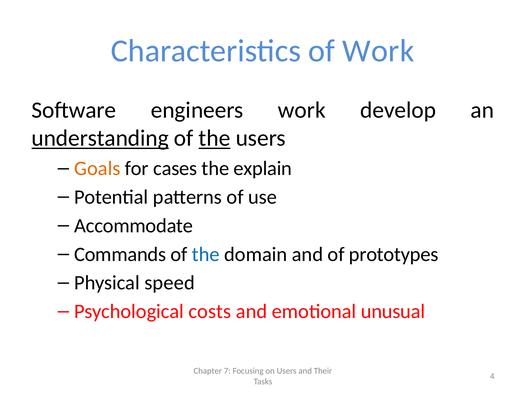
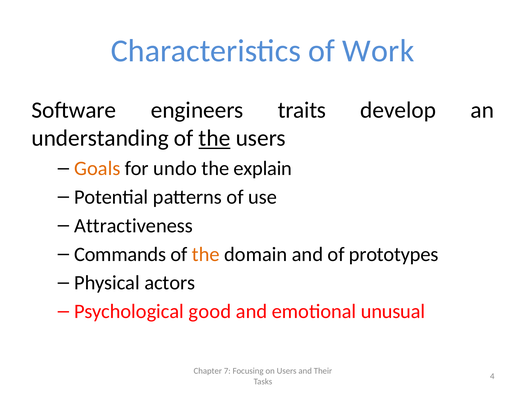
engineers work: work -> traits
understanding underline: present -> none
cases: cases -> undo
Accommodate: Accommodate -> Attractiveness
the at (206, 255) colour: blue -> orange
speed: speed -> actors
costs: costs -> good
